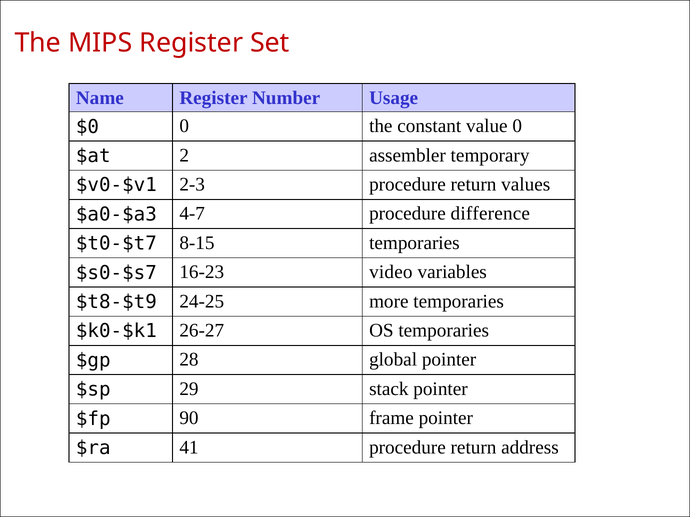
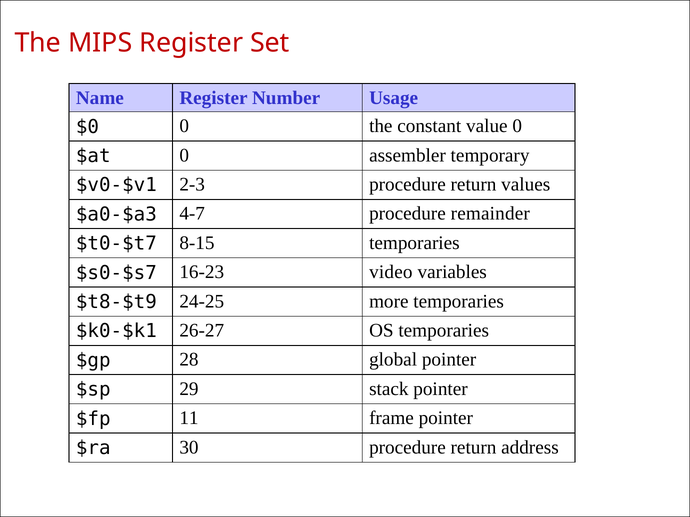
$at 2: 2 -> 0
difference: difference -> remainder
90: 90 -> 11
41: 41 -> 30
